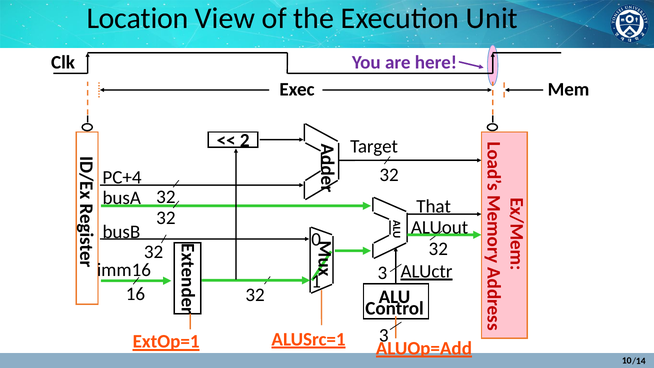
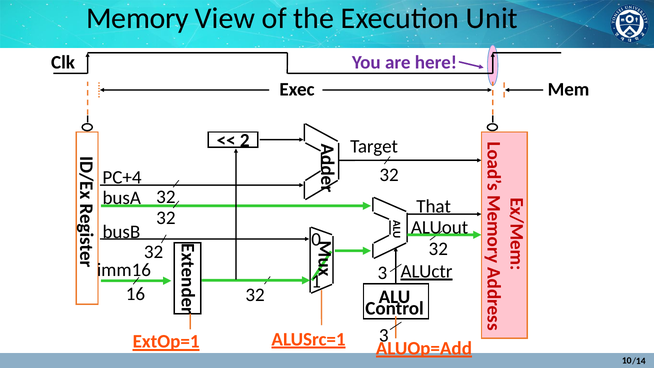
Location: Location -> Memory
